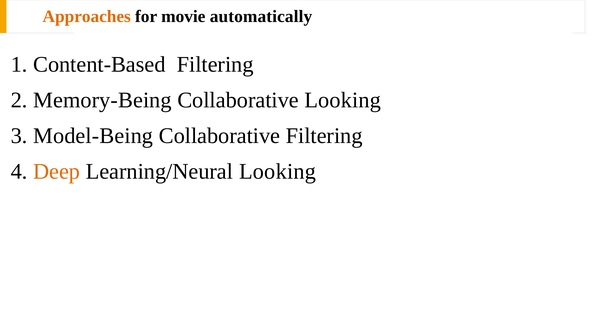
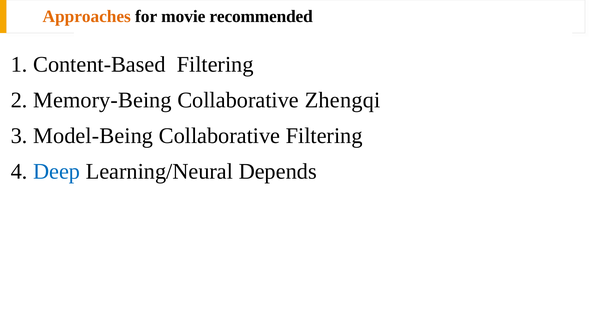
automatically: automatically -> recommended
Collaborative Looking: Looking -> Zhengqi
Deep colour: orange -> blue
Learning/Neural Looking: Looking -> Depends
